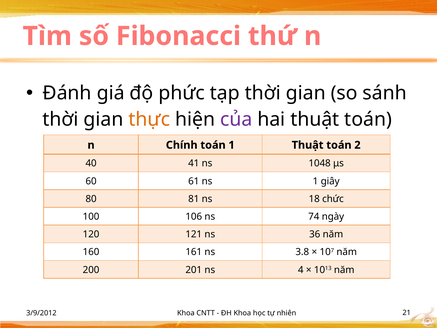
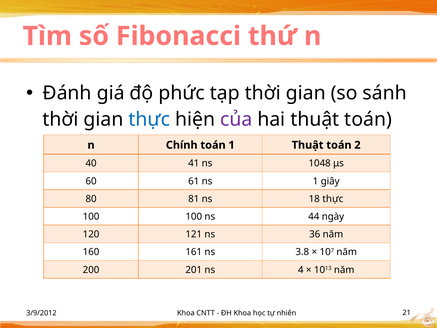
thực at (149, 119) colour: orange -> blue
18 chức: chức -> thực
100 106: 106 -> 100
74: 74 -> 44
